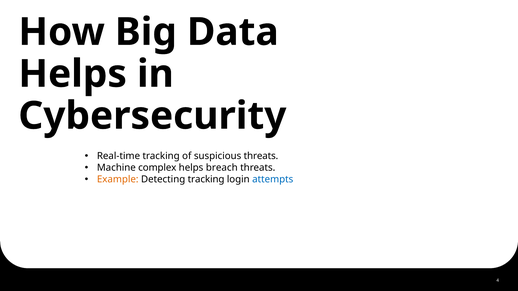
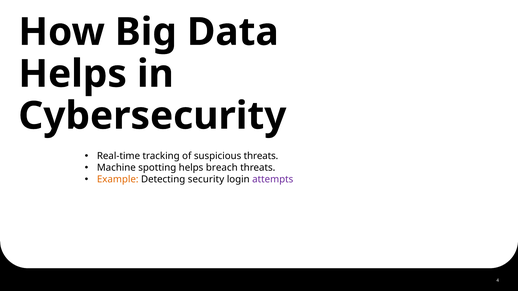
complex: complex -> spotting
Detecting tracking: tracking -> security
attempts colour: blue -> purple
